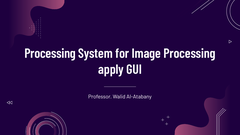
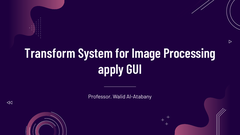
Processing at (50, 53): Processing -> Transform
